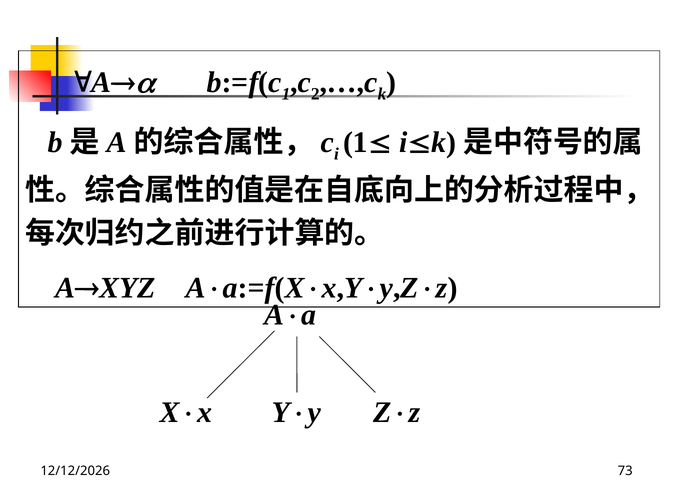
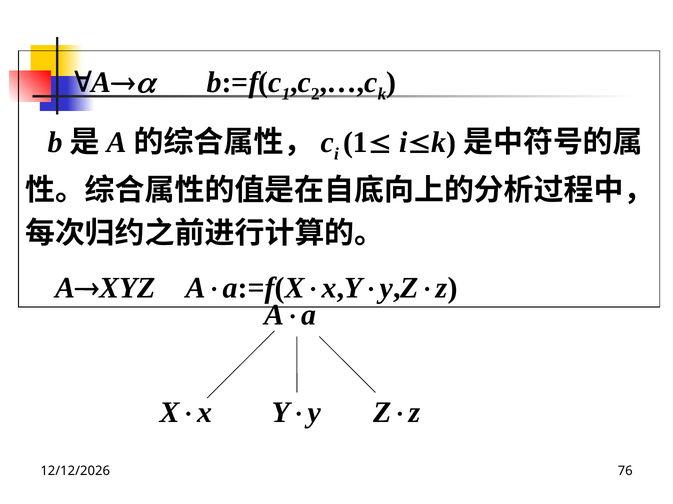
73: 73 -> 76
